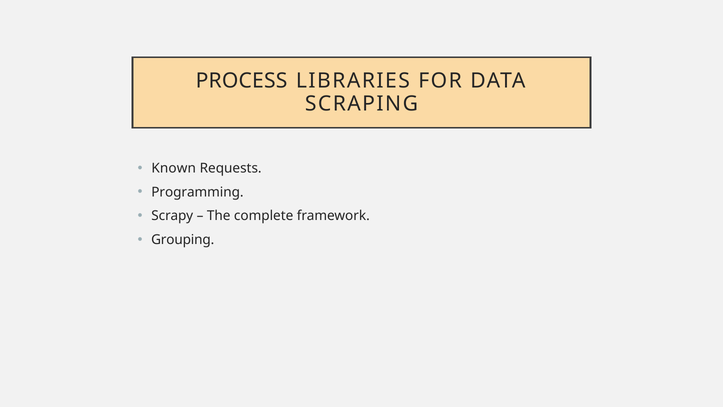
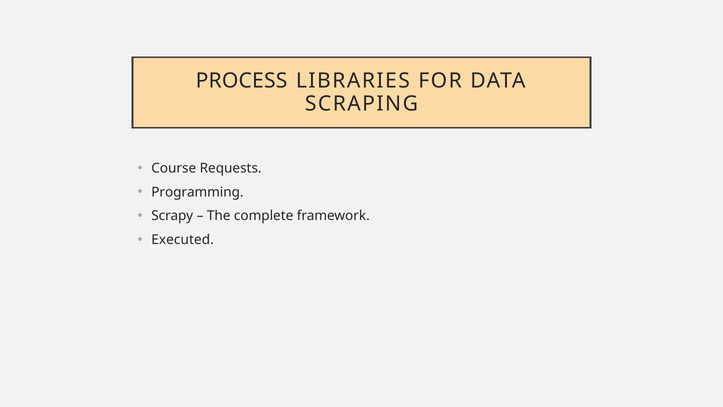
Known: Known -> Course
Grouping: Grouping -> Executed
